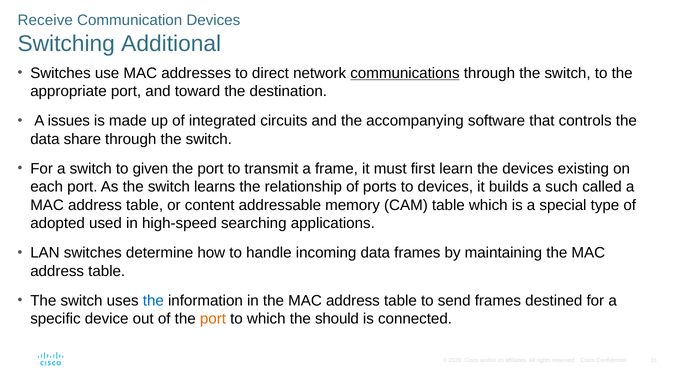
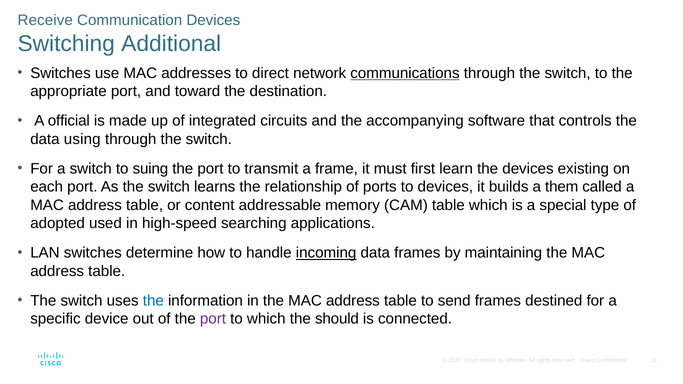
issues: issues -> official
share: share -> using
given: given -> suing
such: such -> them
incoming underline: none -> present
port at (213, 319) colour: orange -> purple
